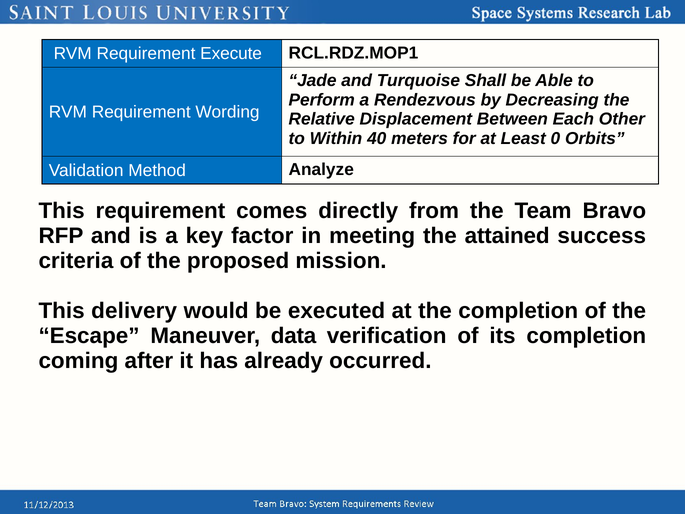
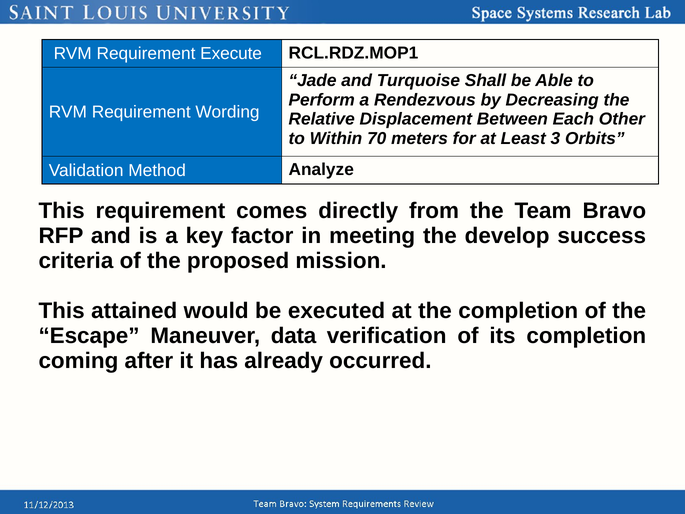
40: 40 -> 70
0: 0 -> 3
attained: attained -> develop
delivery: delivery -> attained
